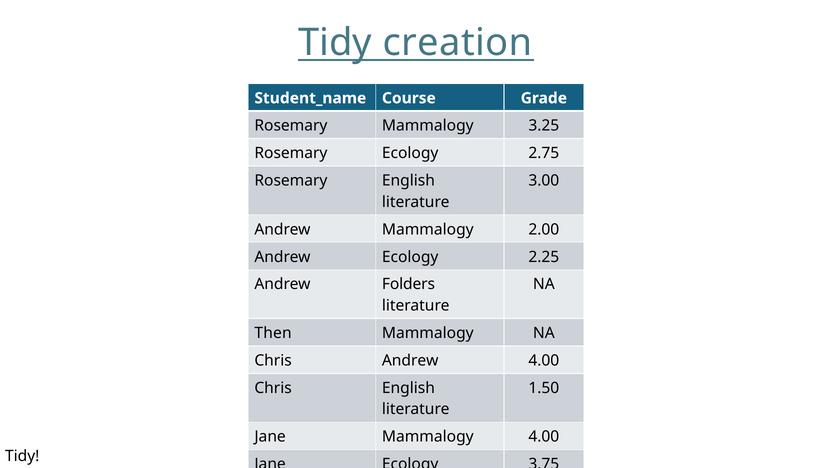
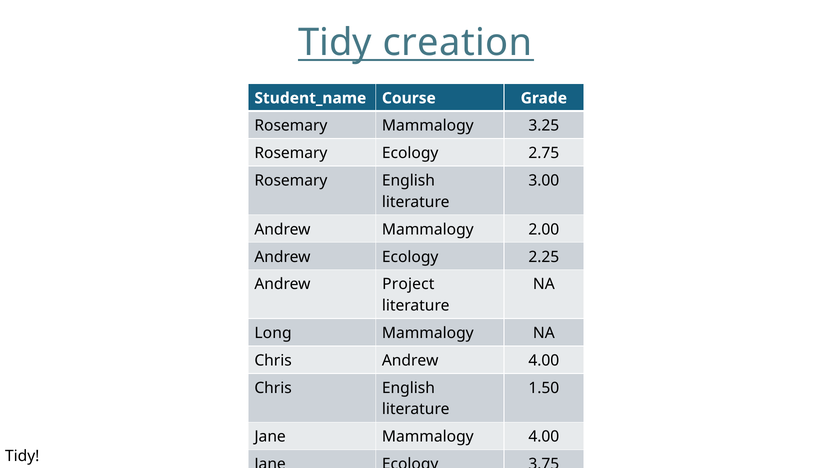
Folders: Folders -> Project
Then: Then -> Long
